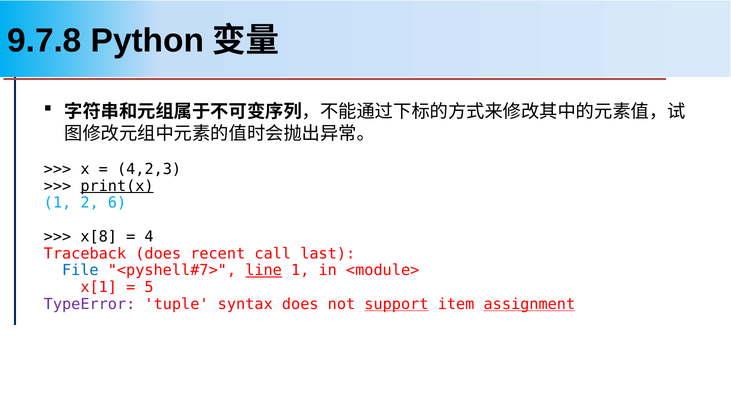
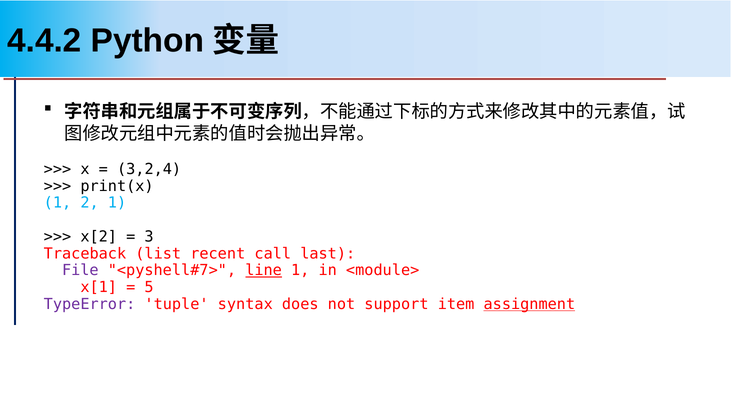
9.7.8: 9.7.8 -> 4.4.2
4,2,3: 4,2,3 -> 3,2,4
print(x underline: present -> none
2 6: 6 -> 1
x[8: x[8 -> x[2
4: 4 -> 3
Traceback does: does -> list
File colour: blue -> purple
support underline: present -> none
